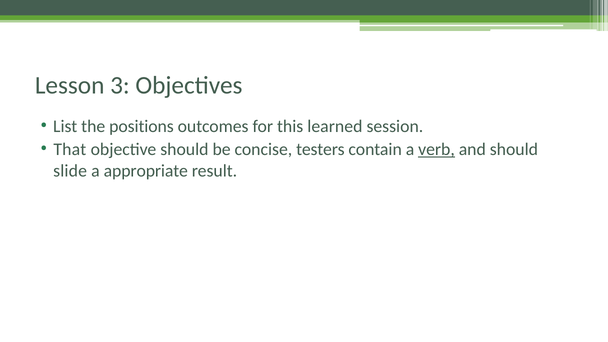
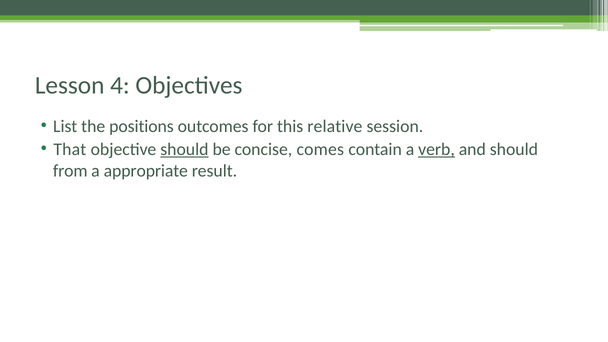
3: 3 -> 4
learned: learned -> relative
should at (184, 149) underline: none -> present
testers: testers -> comes
slide: slide -> from
